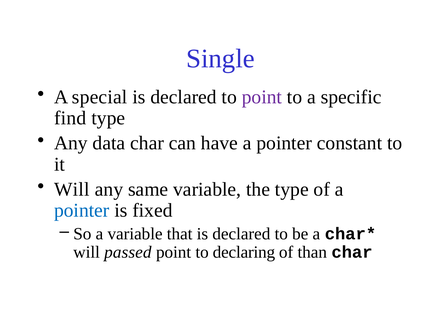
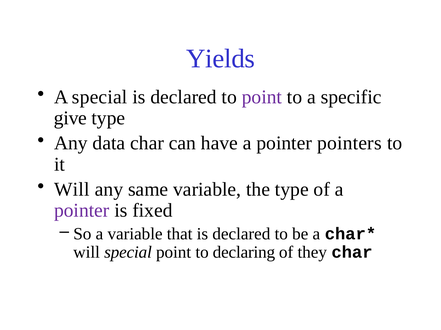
Single: Single -> Yields
find: find -> give
constant: constant -> pointers
pointer at (82, 211) colour: blue -> purple
will passed: passed -> special
than: than -> they
